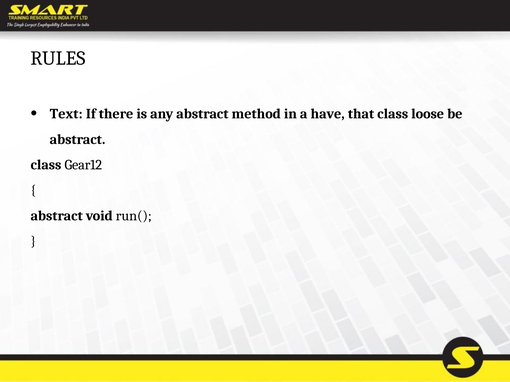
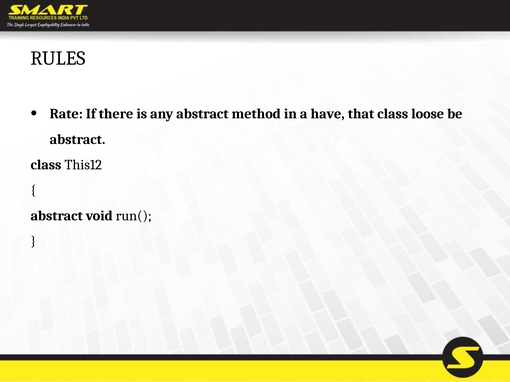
Text: Text -> Rate
Gear12: Gear12 -> This12
